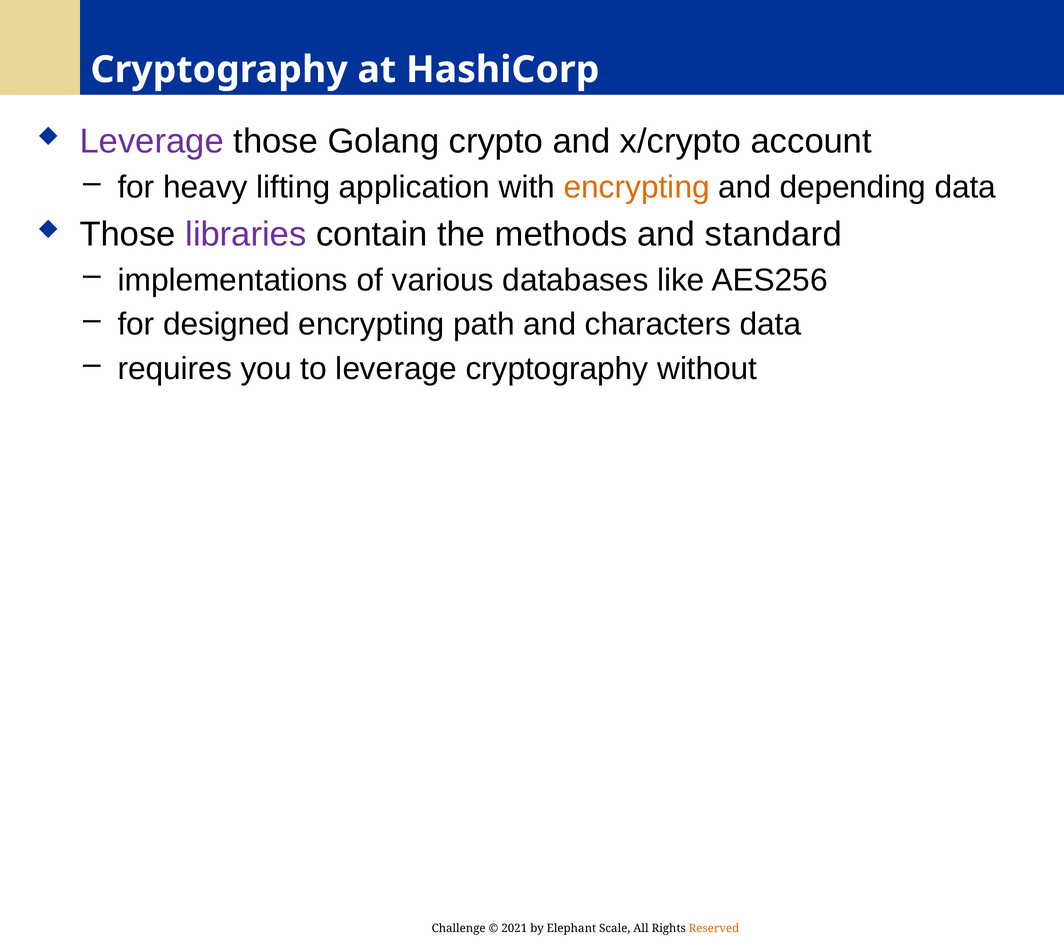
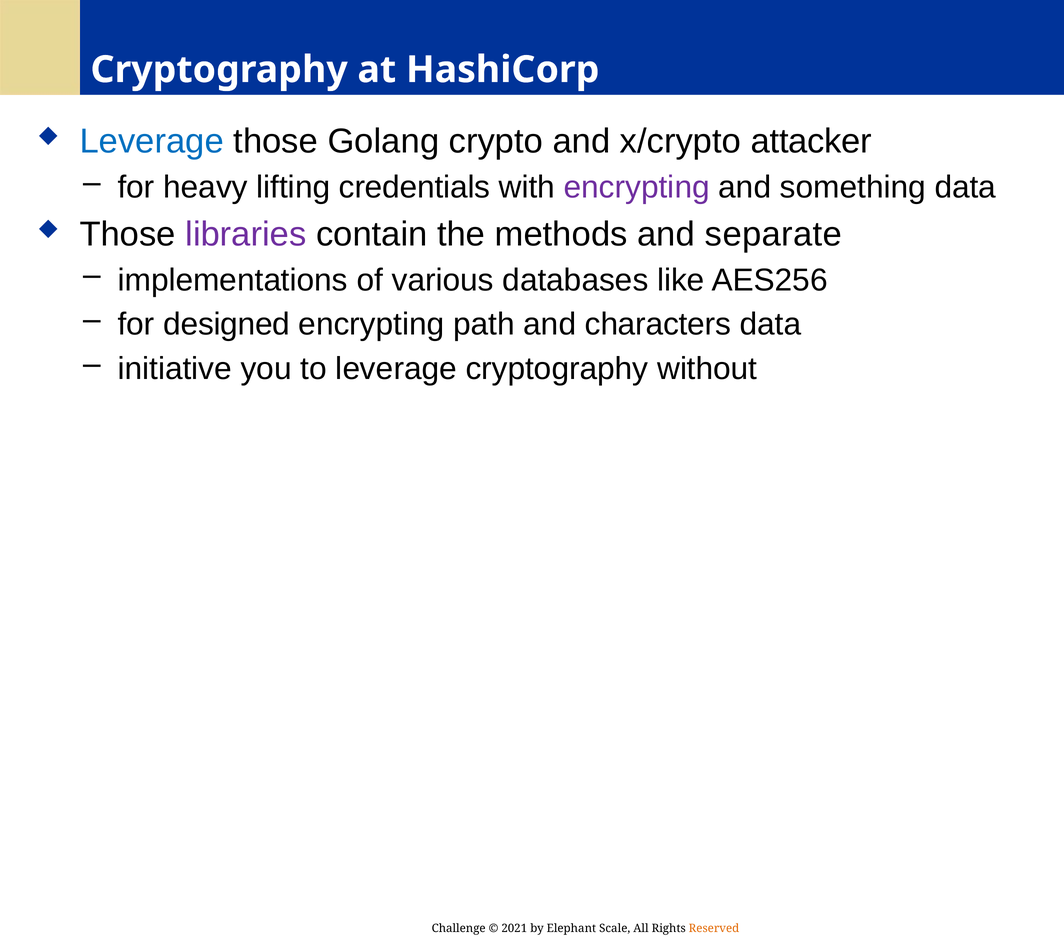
Leverage at (152, 141) colour: purple -> blue
account: account -> attacker
application: application -> credentials
encrypting at (637, 187) colour: orange -> purple
depending: depending -> something
standard: standard -> separate
requires: requires -> initiative
